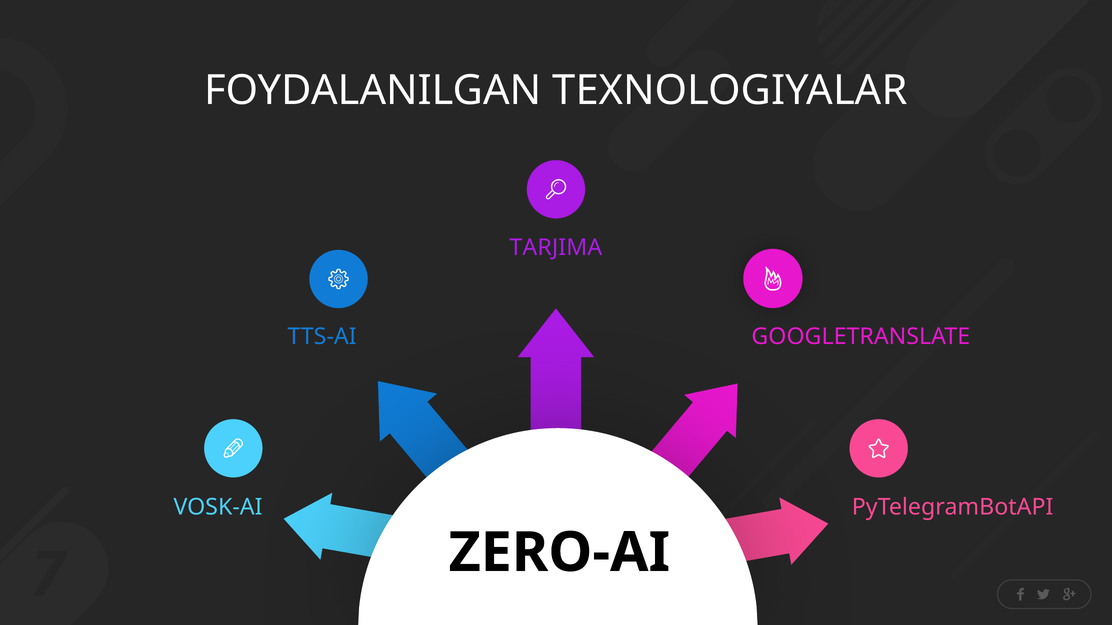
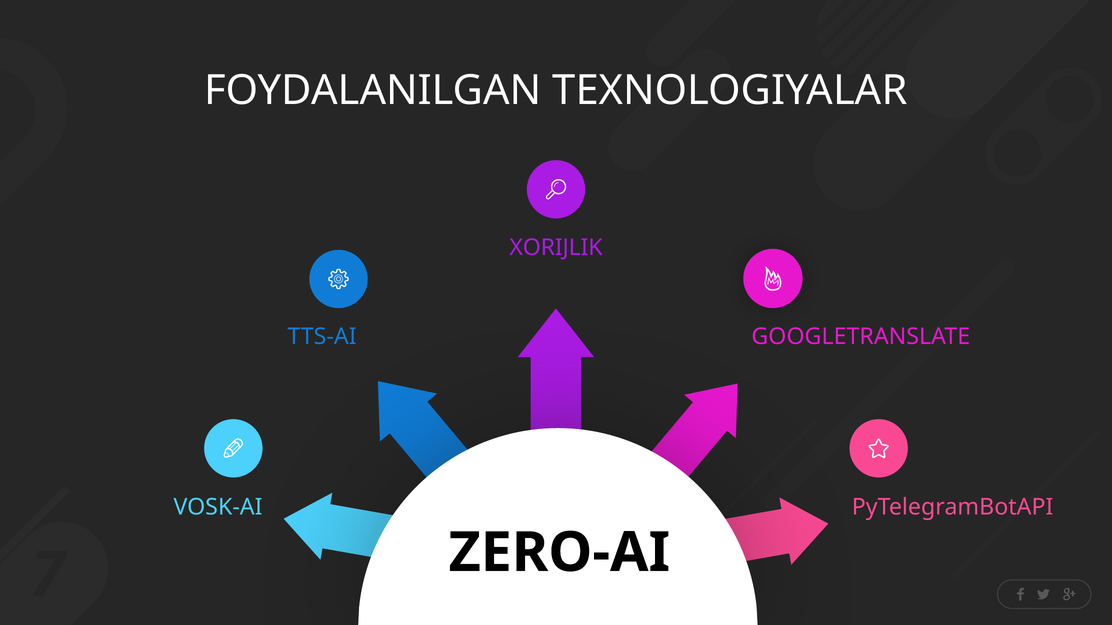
TARJIMA: TARJIMA -> XORIJLIK
